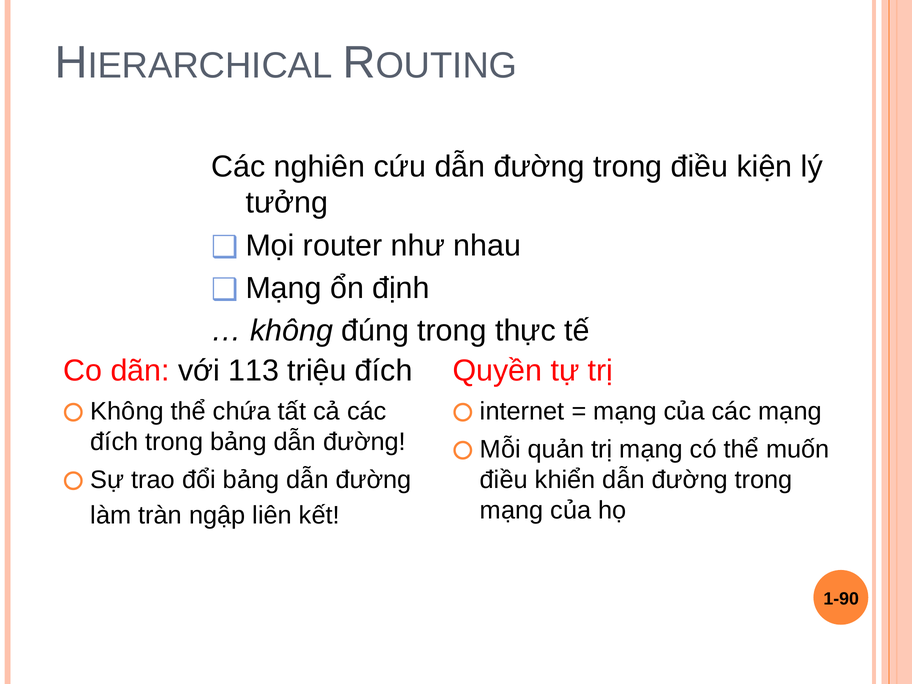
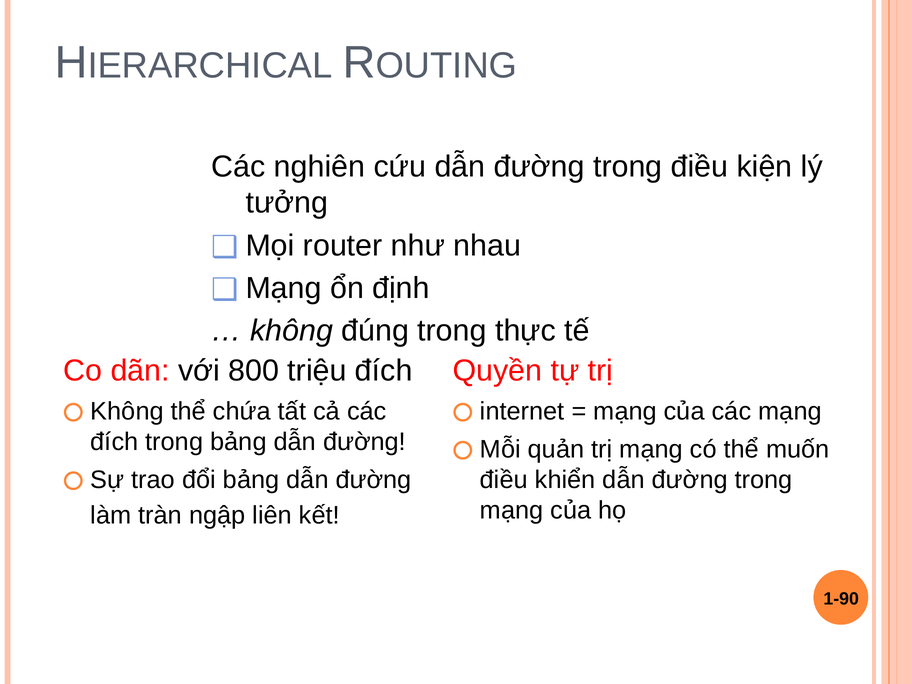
113: 113 -> 800
